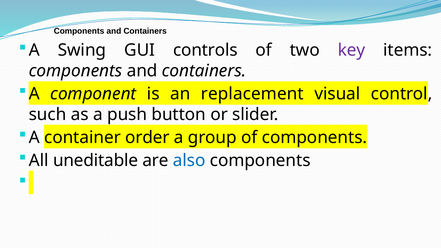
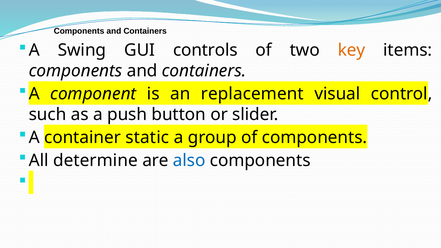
key colour: purple -> orange
order: order -> static
uneditable: uneditable -> determine
